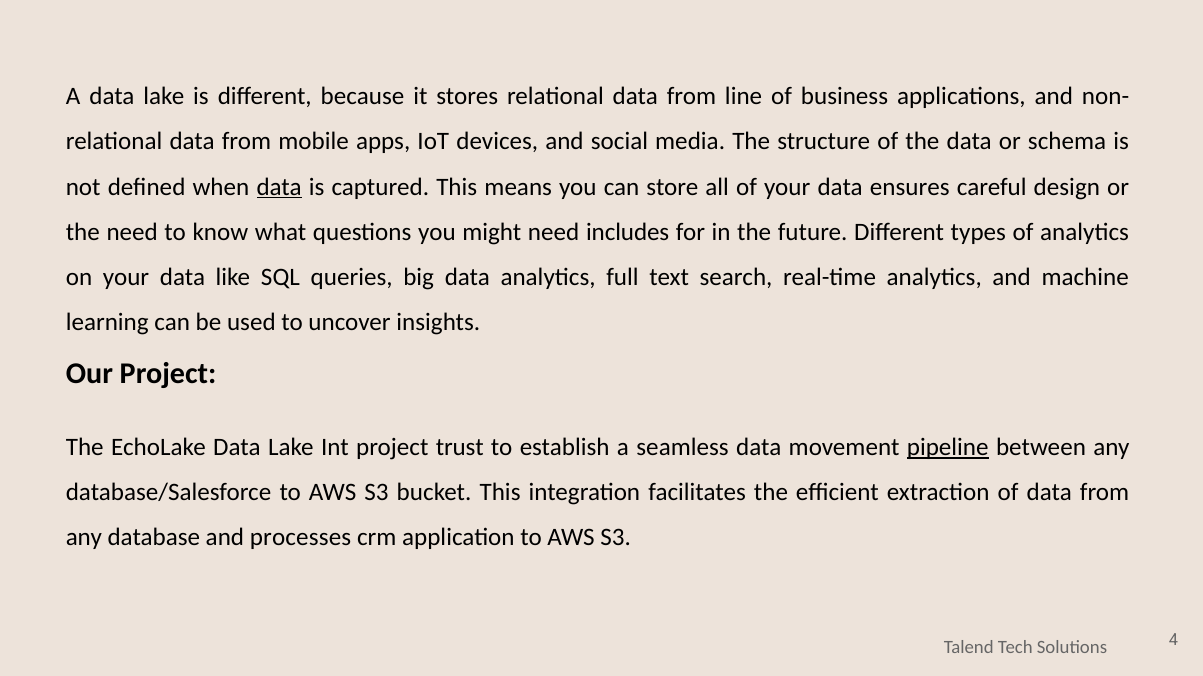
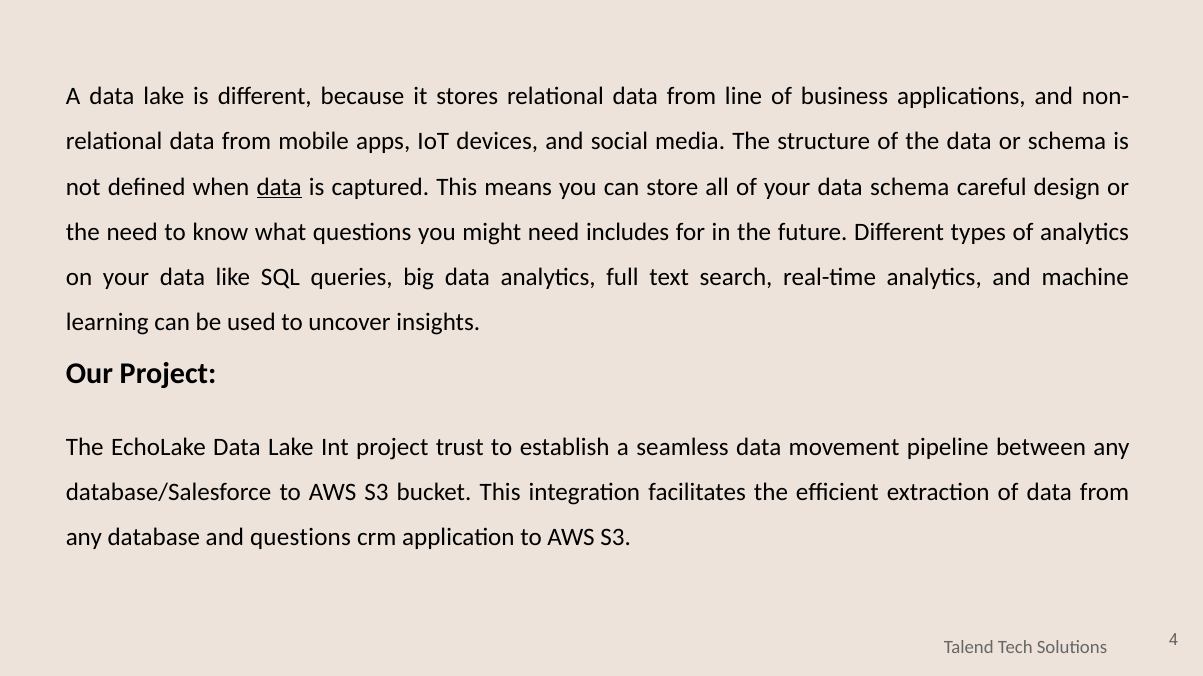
data ensures: ensures -> schema
pipeline underline: present -> none
and processes: processes -> questions
